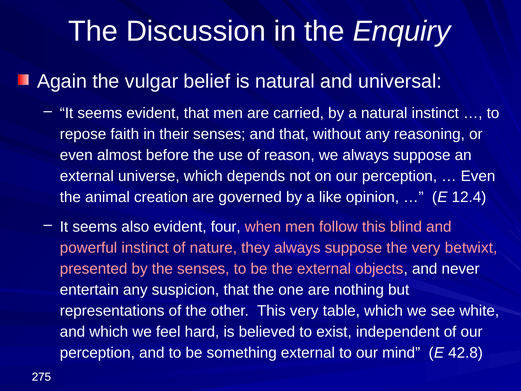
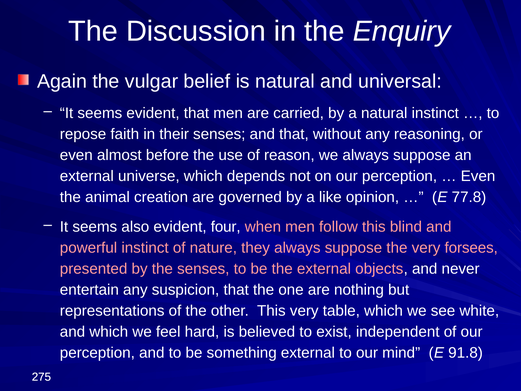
12.4: 12.4 -> 77.8
betwixt: betwixt -> forsees
42.8: 42.8 -> 91.8
